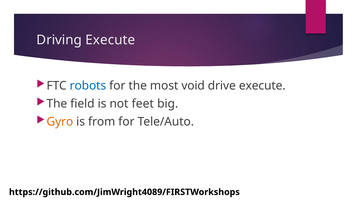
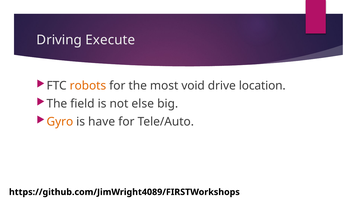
robots colour: blue -> orange
drive execute: execute -> location
feet: feet -> else
from: from -> have
